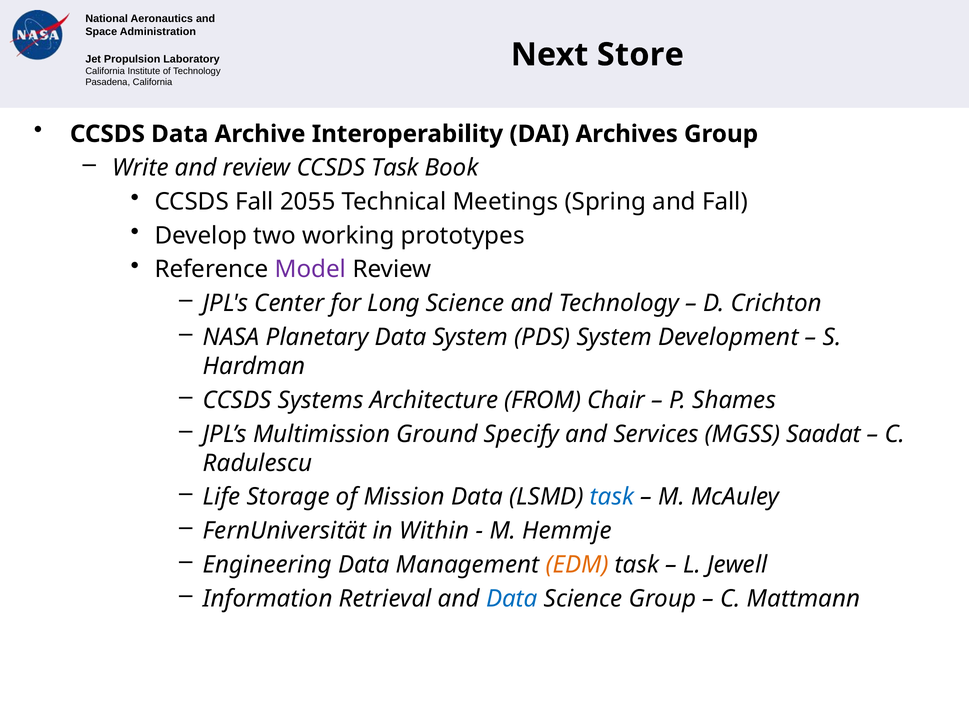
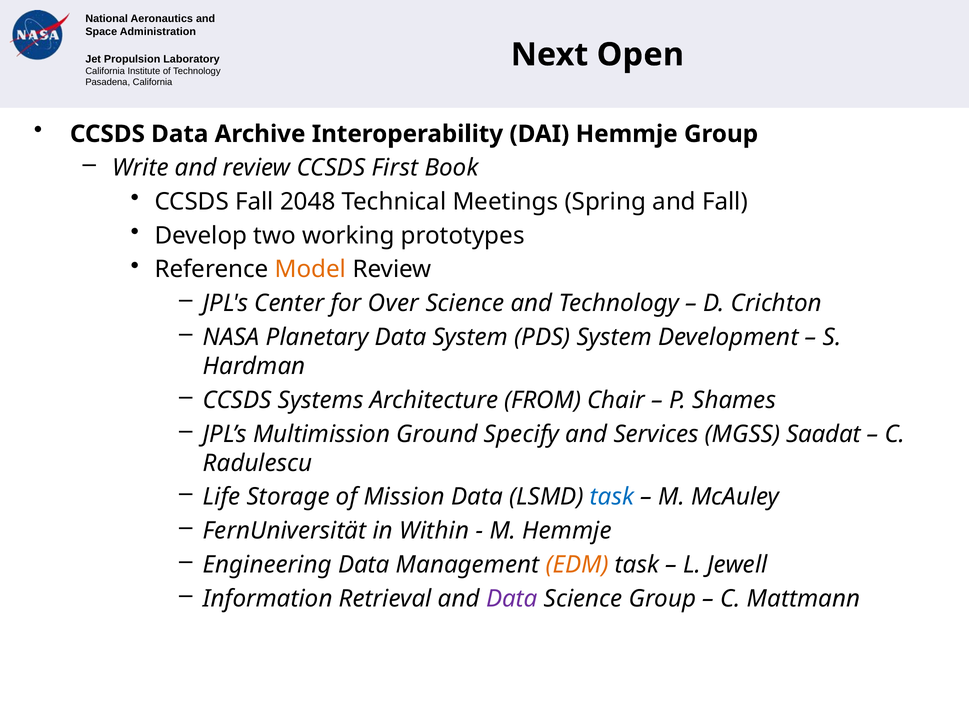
Store: Store -> Open
DAI Archives: Archives -> Hemmje
CCSDS Task: Task -> First
2055: 2055 -> 2048
Model colour: purple -> orange
Long: Long -> Over
Data at (512, 599) colour: blue -> purple
